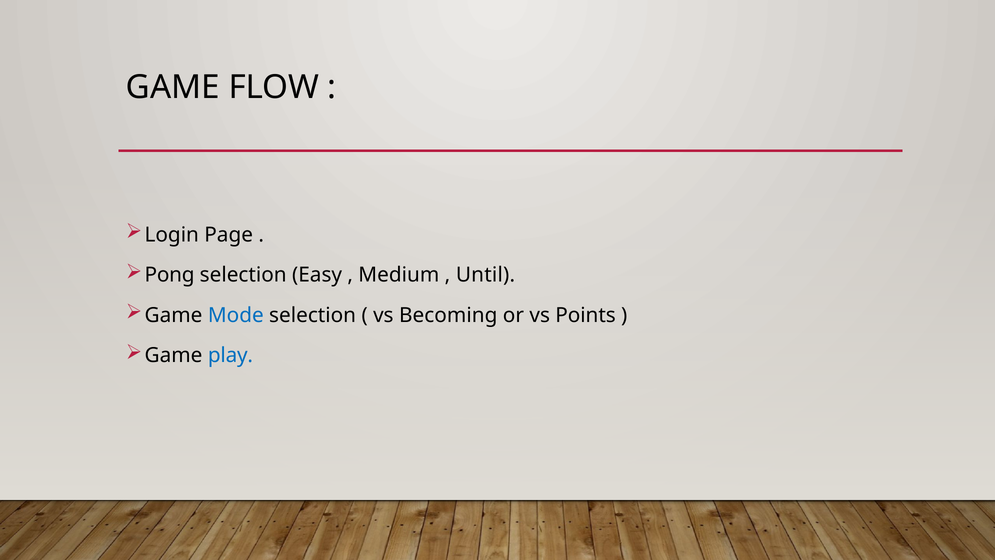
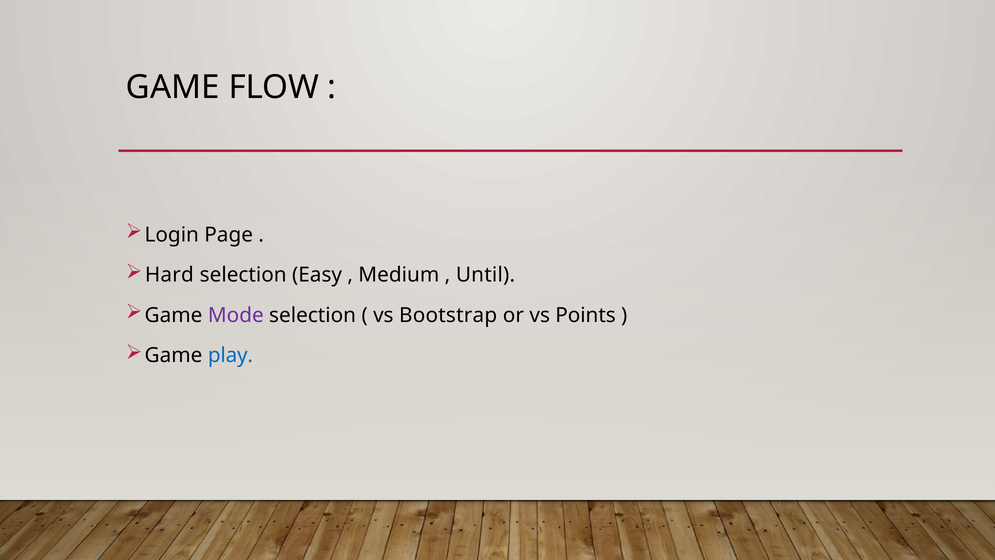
Pong: Pong -> Hard
Mode colour: blue -> purple
Becoming: Becoming -> Bootstrap
